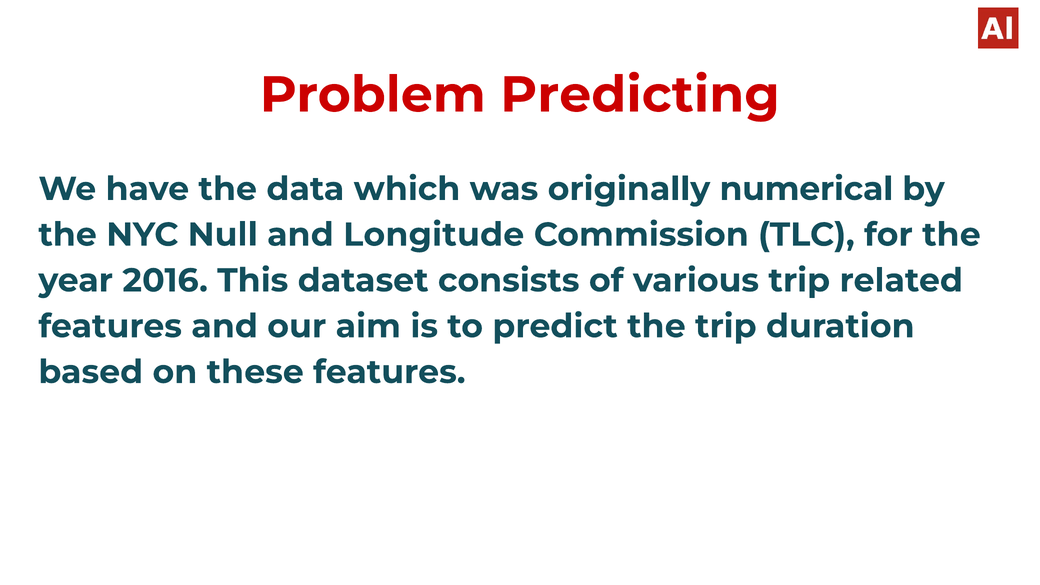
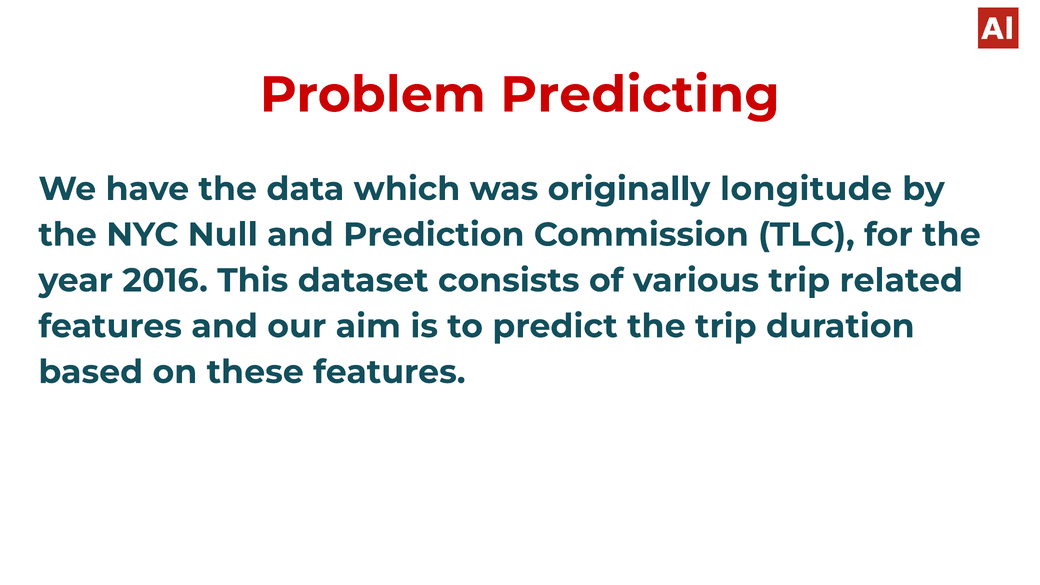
numerical: numerical -> longitude
Longitude: Longitude -> Prediction
